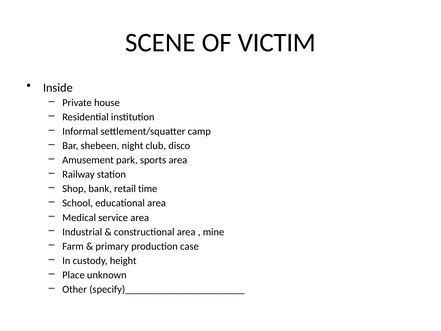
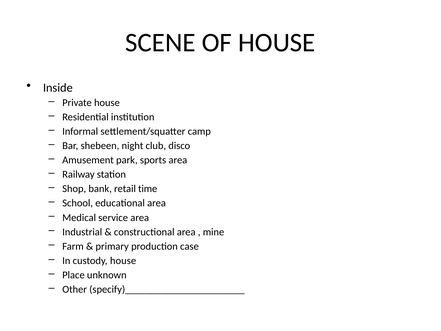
OF VICTIM: VICTIM -> HOUSE
custody height: height -> house
